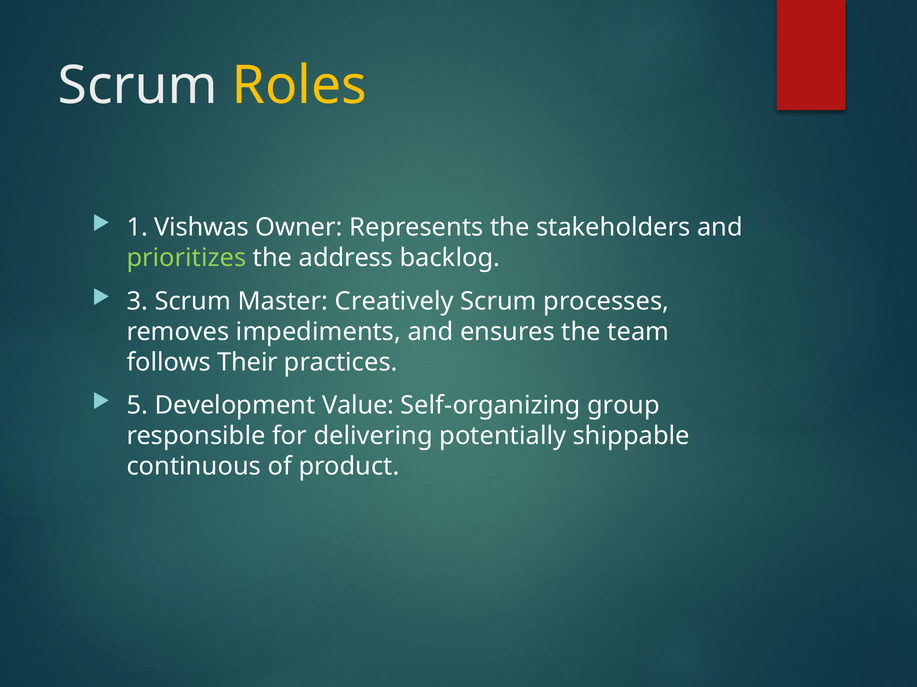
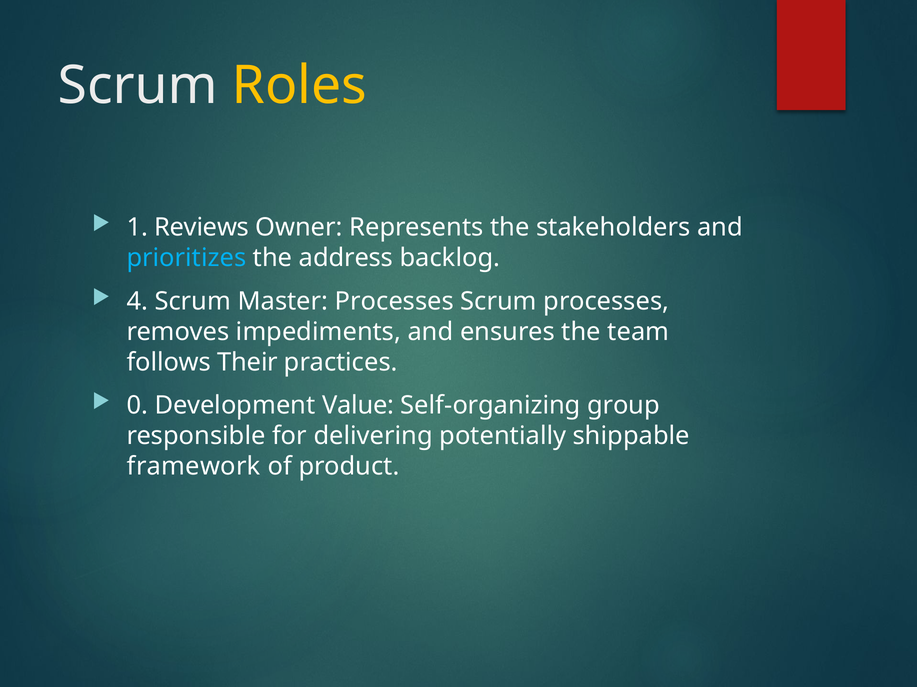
Vishwas: Vishwas -> Reviews
prioritizes colour: light green -> light blue
3: 3 -> 4
Master Creatively: Creatively -> Processes
5: 5 -> 0
continuous: continuous -> framework
